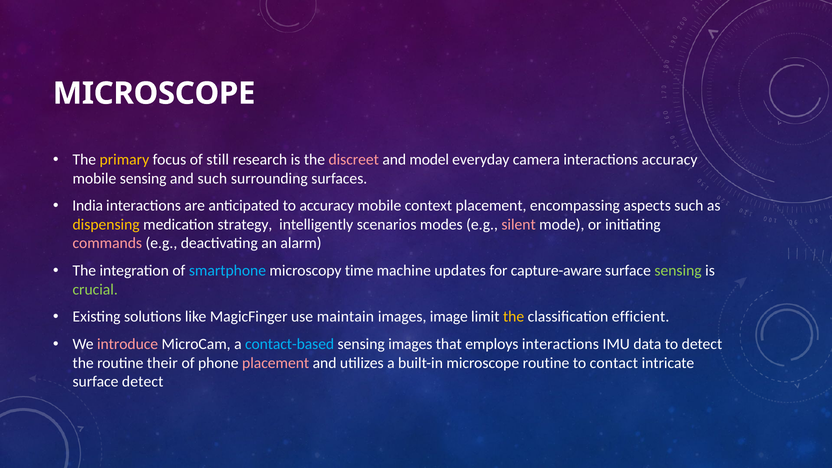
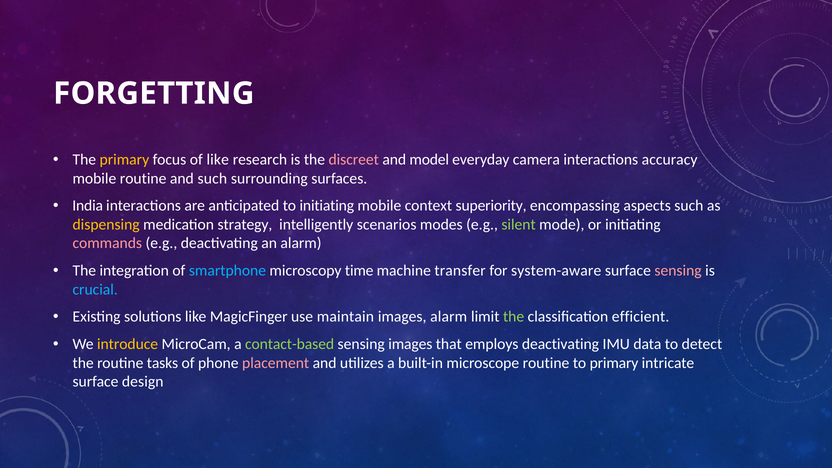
MICROSCOPE at (154, 93): MICROSCOPE -> FORGETTING
of still: still -> like
mobile sensing: sensing -> routine
to accuracy: accuracy -> initiating
context placement: placement -> superiority
silent colour: pink -> light green
updates: updates -> transfer
capture-aware: capture-aware -> system-aware
sensing at (678, 271) colour: light green -> pink
crucial colour: light green -> light blue
images image: image -> alarm
the at (514, 317) colour: yellow -> light green
introduce colour: pink -> yellow
contact-based colour: light blue -> light green
employs interactions: interactions -> deactivating
their: their -> tasks
to contact: contact -> primary
surface detect: detect -> design
